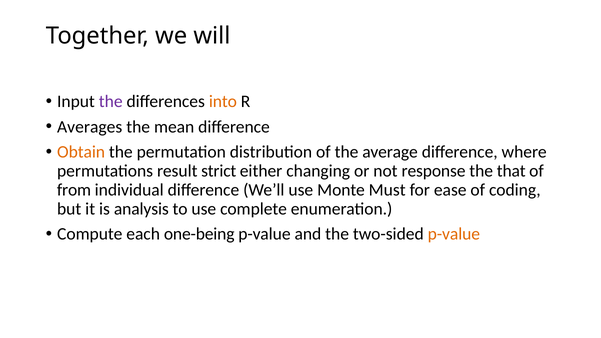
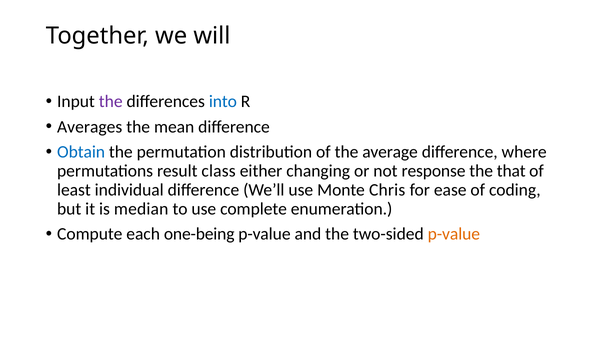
into colour: orange -> blue
Obtain colour: orange -> blue
strict: strict -> class
from: from -> least
Must: Must -> Chris
analysis: analysis -> median
